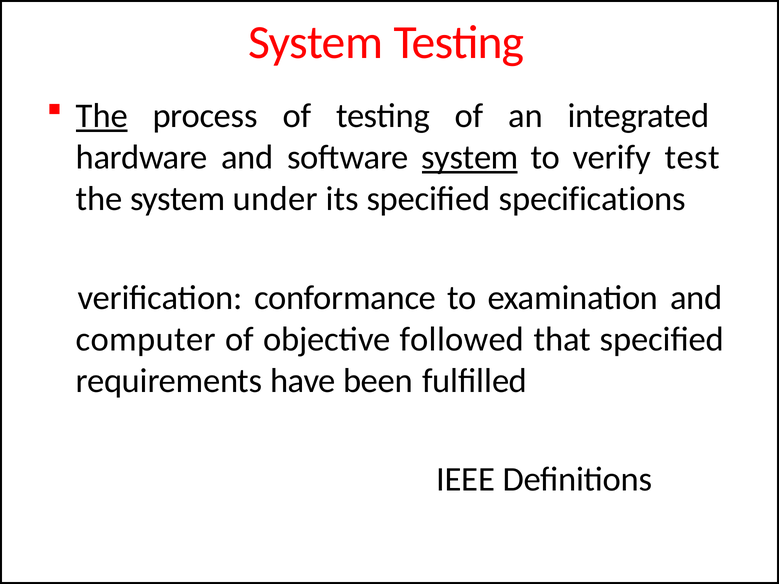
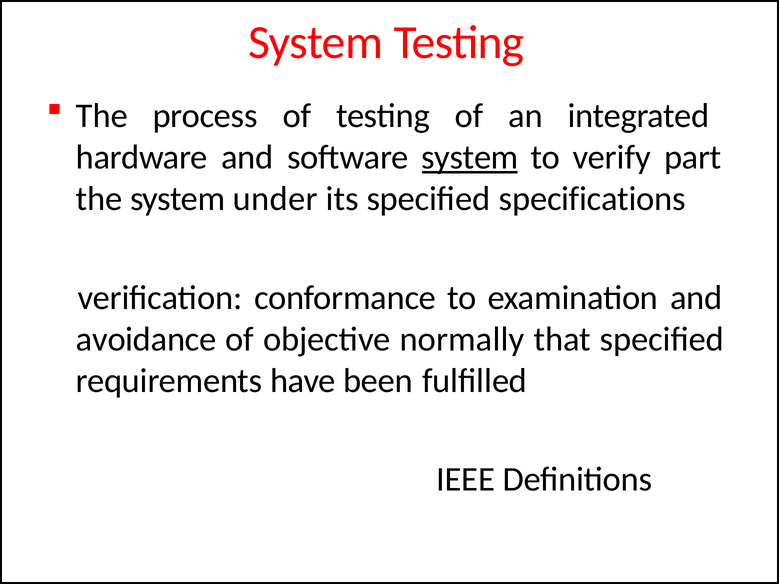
The at (102, 116) underline: present -> none
test: test -> part
computer: computer -> avoidance
followed: followed -> normally
